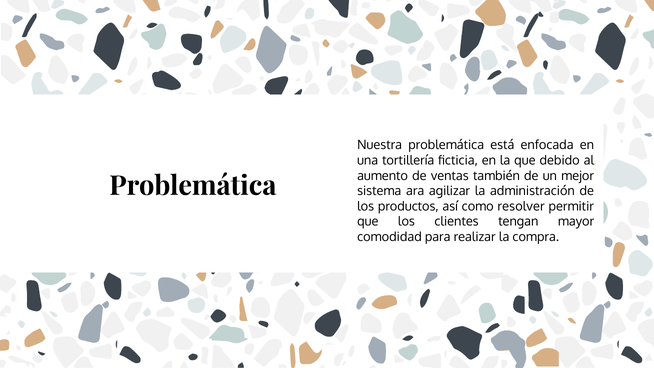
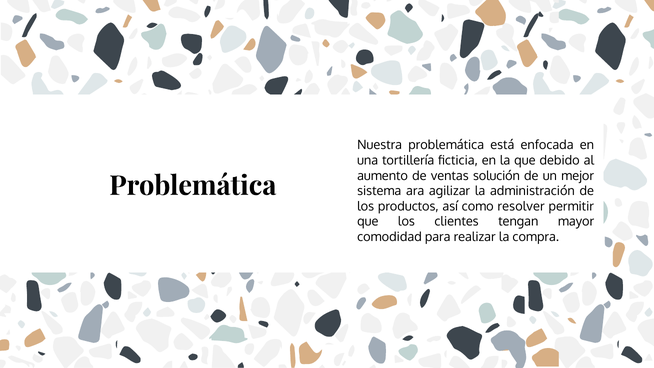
también: también -> solución
